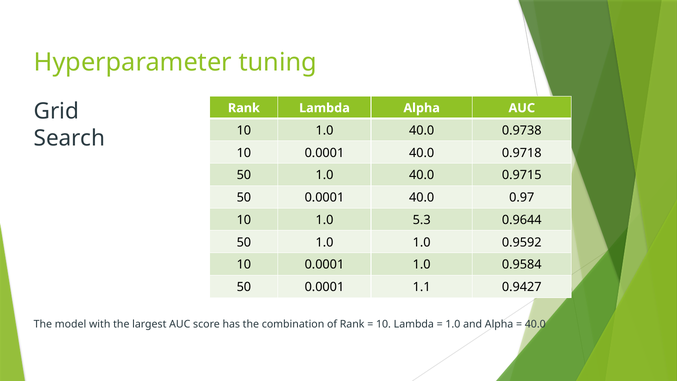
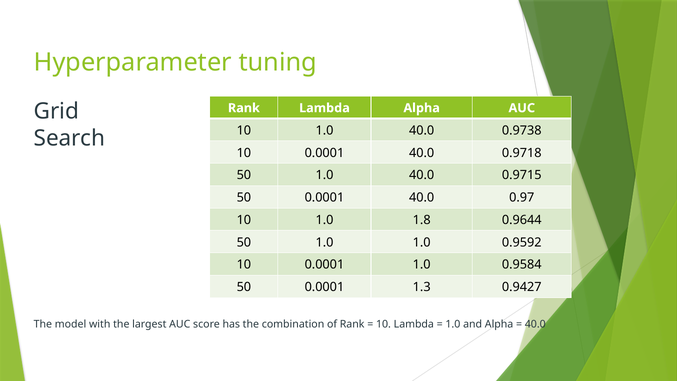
5.3: 5.3 -> 1.8
1.1: 1.1 -> 1.3
